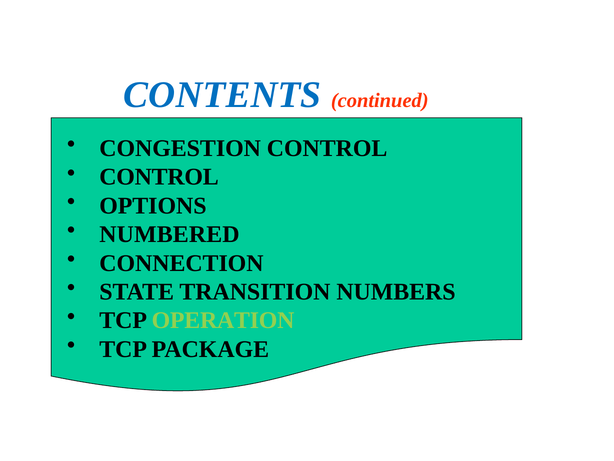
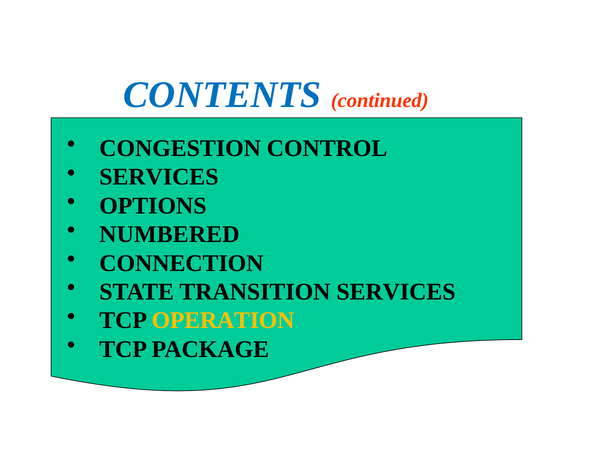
CONTROL at (159, 177): CONTROL -> SERVICES
TRANSITION NUMBERS: NUMBERS -> SERVICES
OPERATION colour: light green -> yellow
